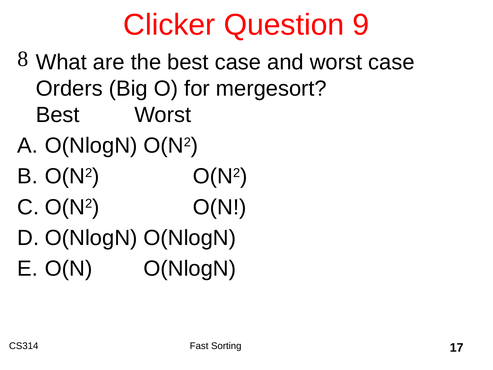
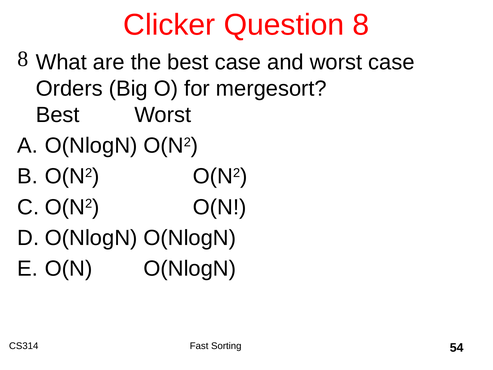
9: 9 -> 8
17: 17 -> 54
